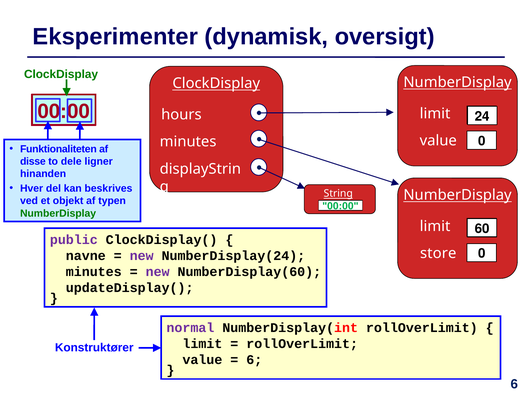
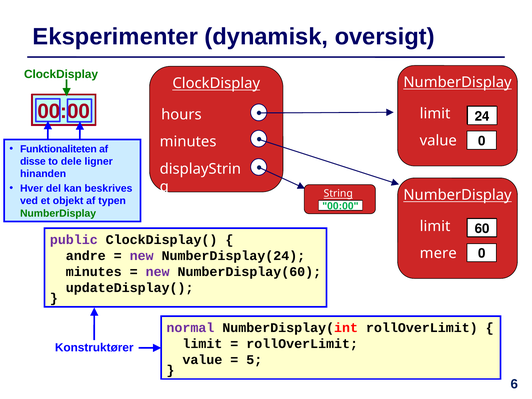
store: store -> mere
navne: navne -> andre
6 at (254, 360): 6 -> 5
